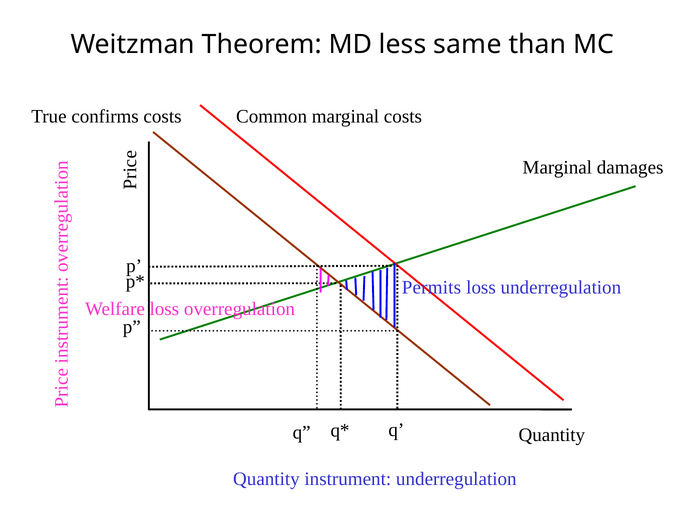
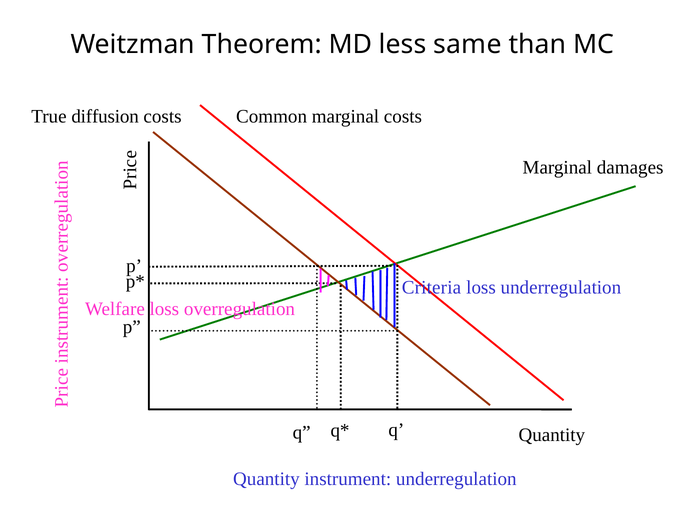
confirms: confirms -> diffusion
Permits: Permits -> Criteria
